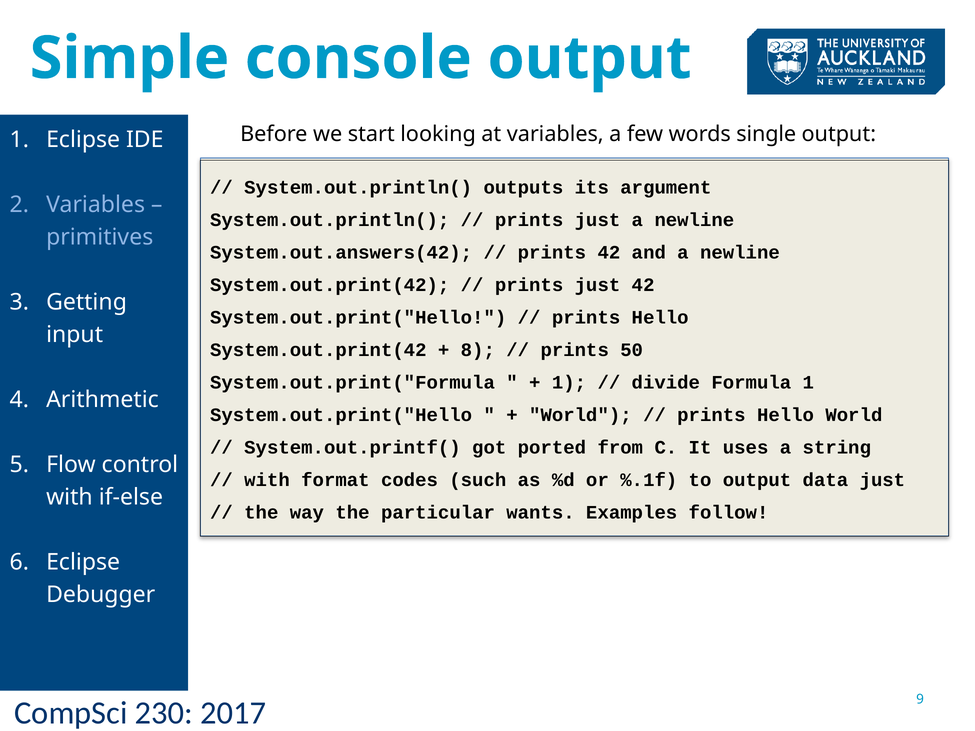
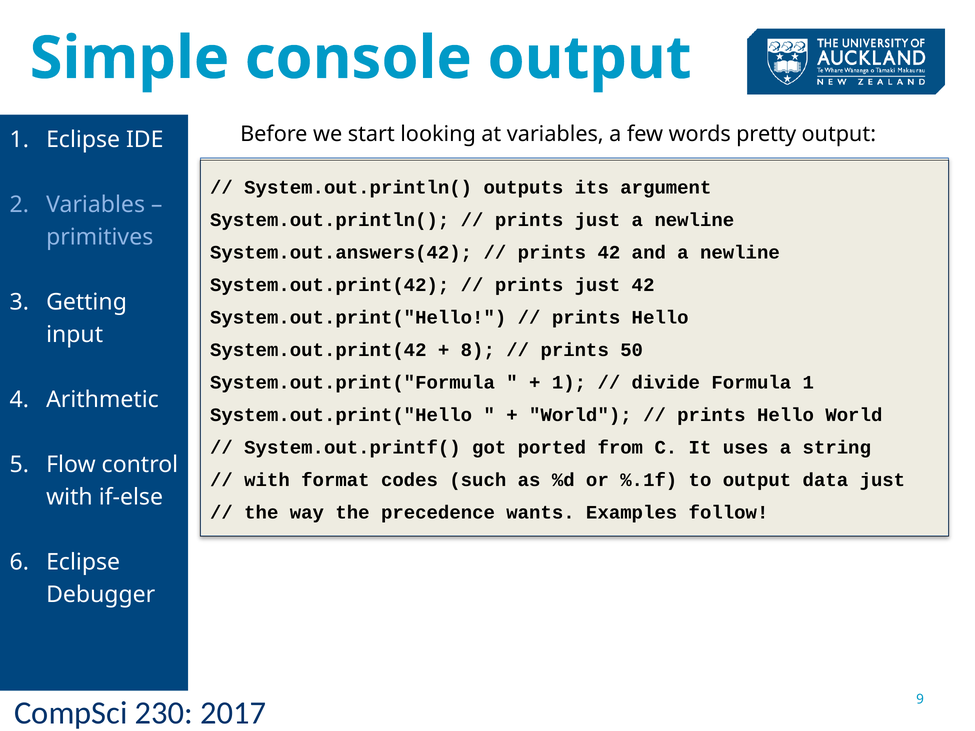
single: single -> pretty
particular: particular -> precedence
